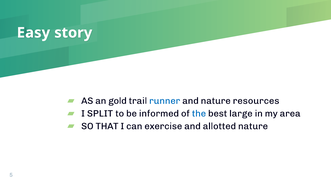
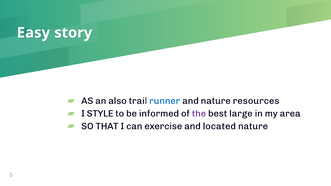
gold: gold -> also
SPLIT: SPLIT -> STYLE
the colour: blue -> purple
allotted: allotted -> located
